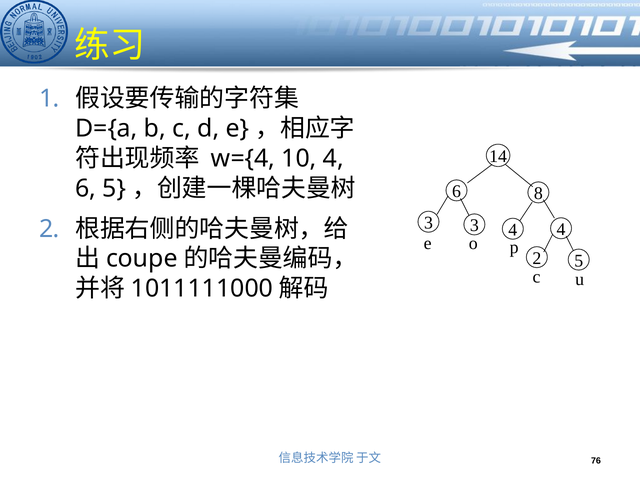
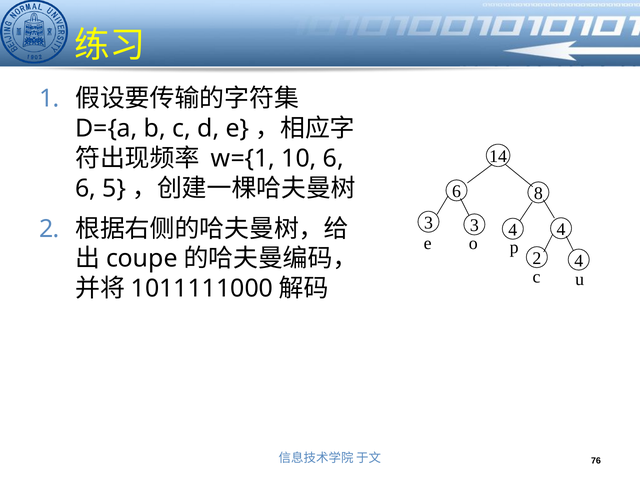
w={4: w={4 -> w={1
10 4: 4 -> 6
2 5: 5 -> 4
